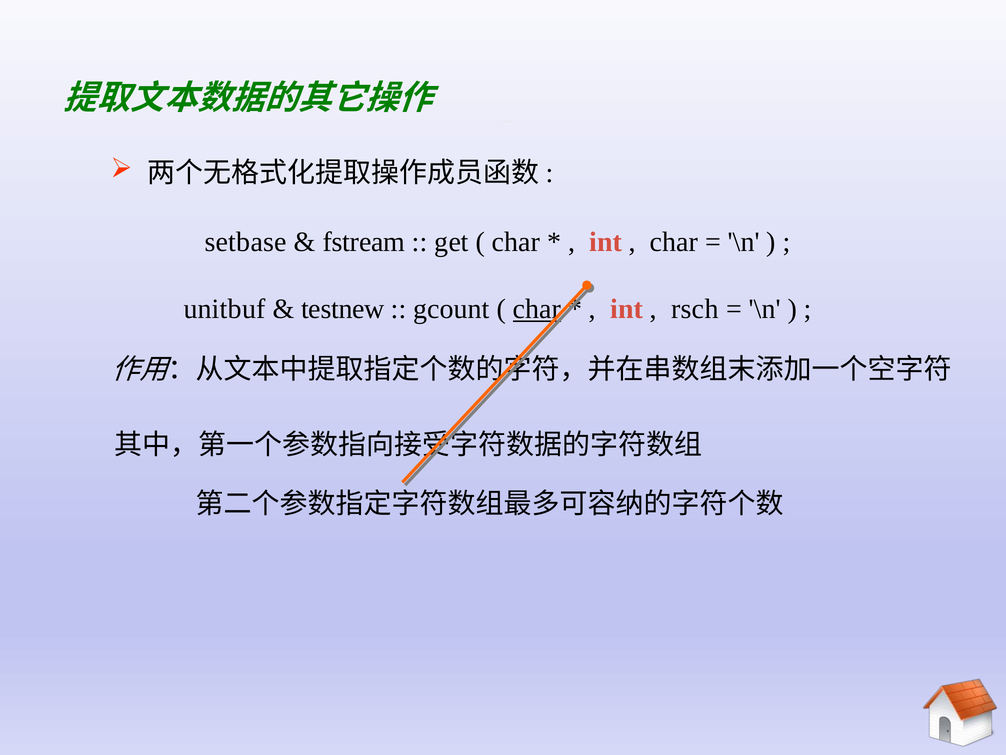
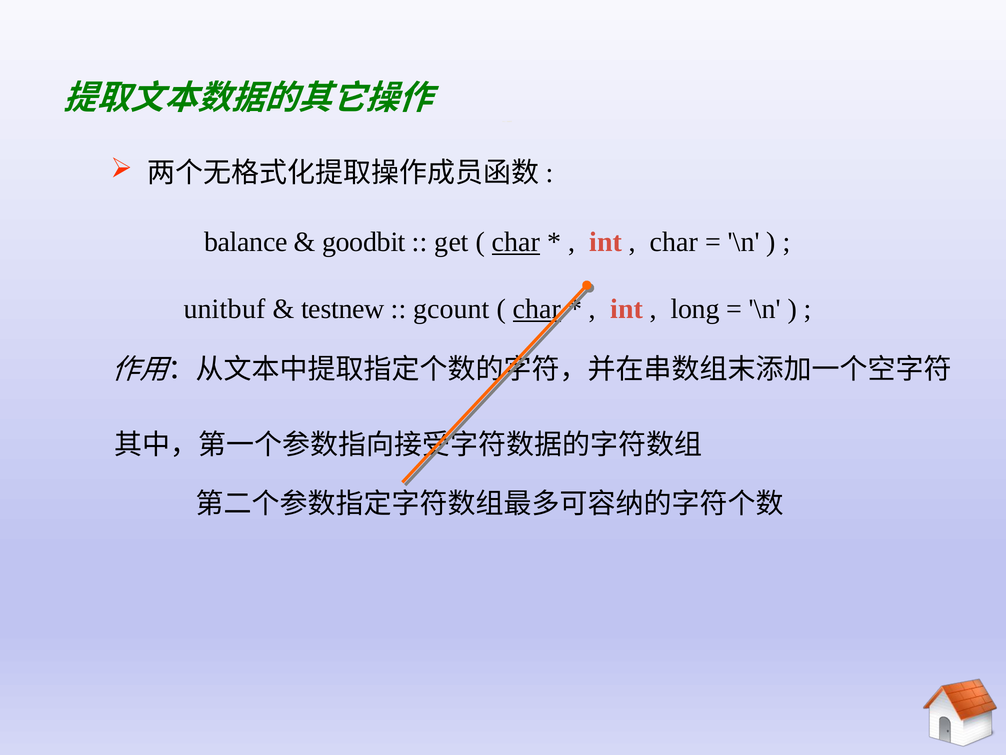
setbase: setbase -> balance
fstream: fstream -> goodbit
char at (516, 242) underline: none -> present
rsch: rsch -> long
